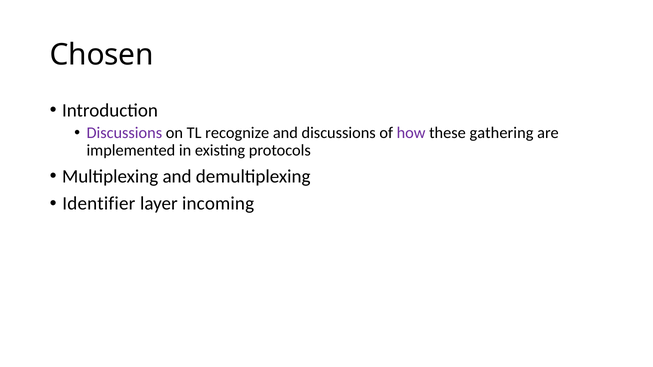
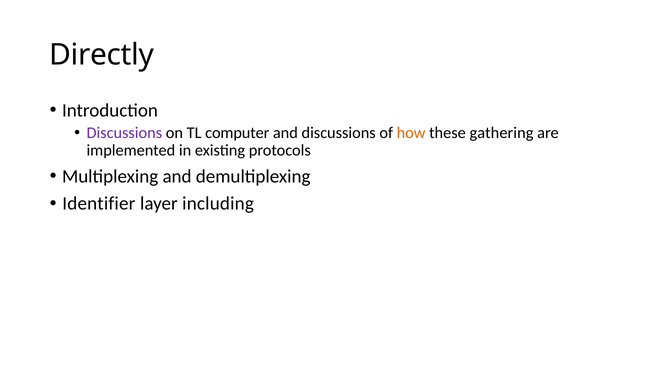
Chosen: Chosen -> Directly
recognize: recognize -> computer
how colour: purple -> orange
incoming: incoming -> including
